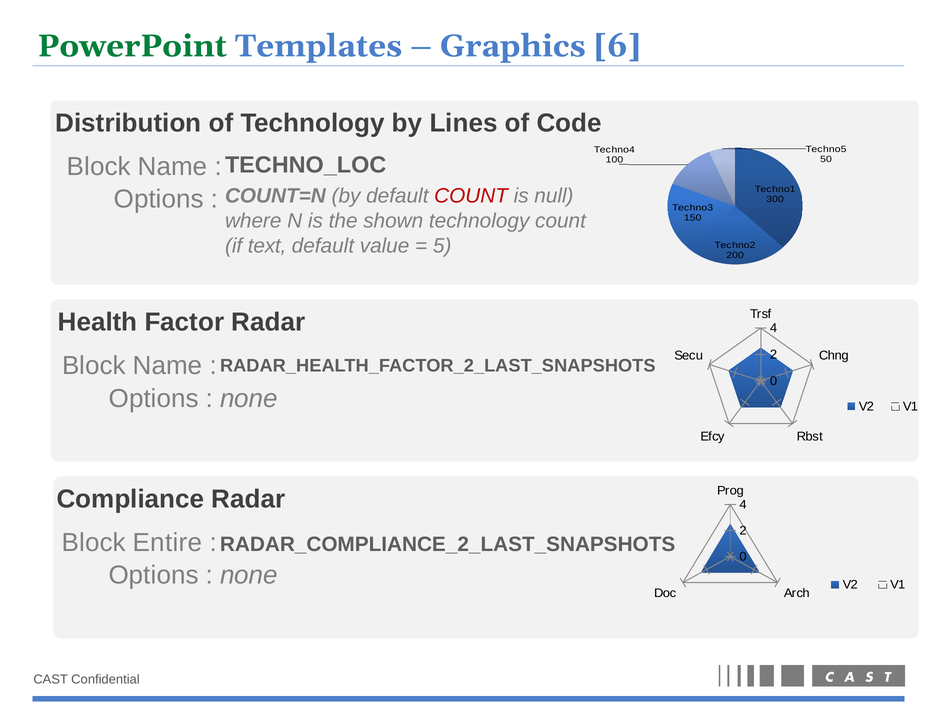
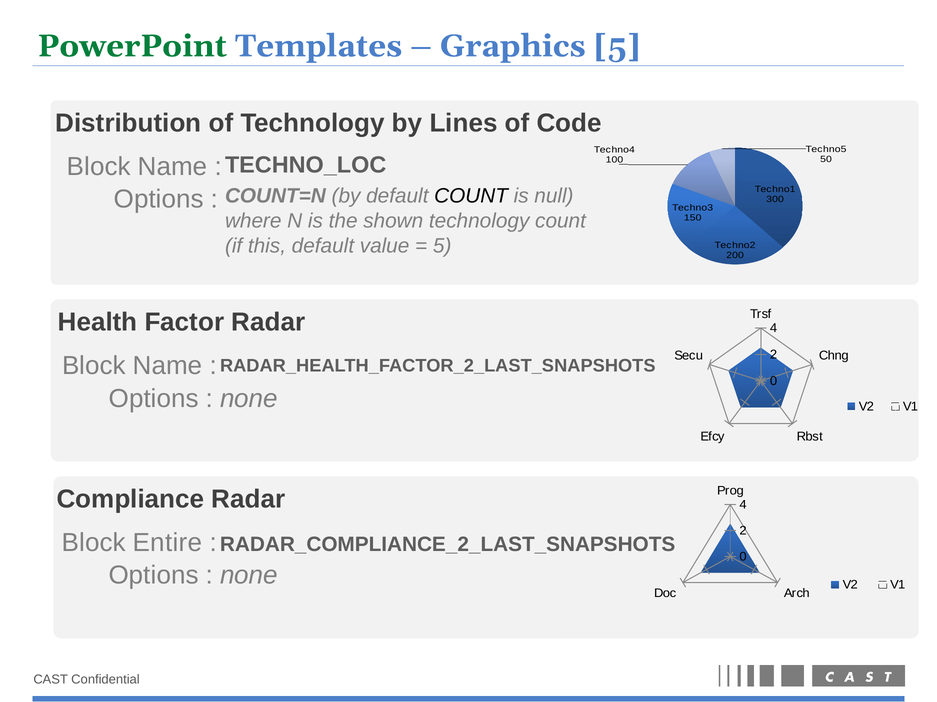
Graphics 6: 6 -> 5
COUNT at (471, 196) colour: red -> black
text: text -> this
